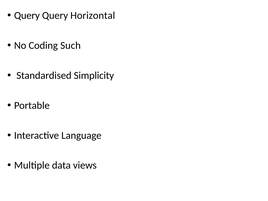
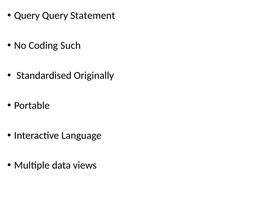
Horizontal: Horizontal -> Statement
Simplicity: Simplicity -> Originally
